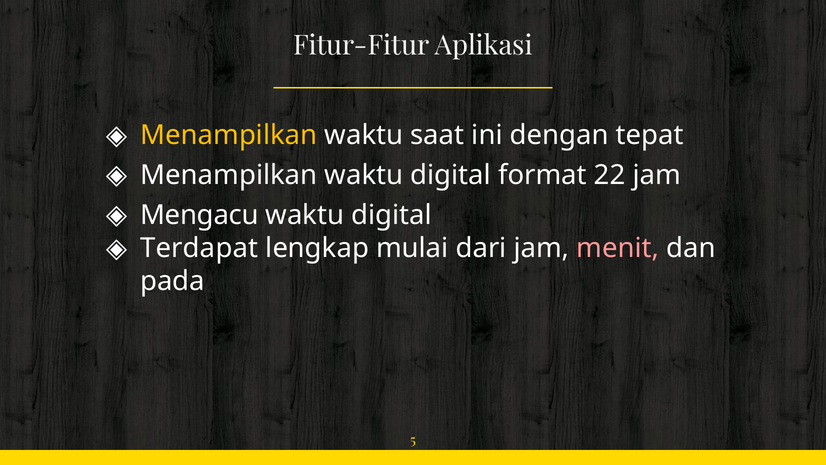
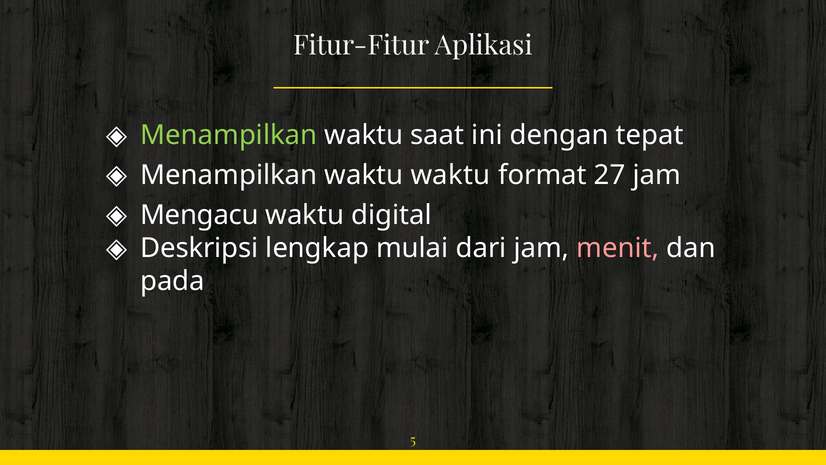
Menampilkan at (229, 135) colour: yellow -> light green
Menampilkan waktu digital: digital -> waktu
22: 22 -> 27
Terdapat: Terdapat -> Deskripsi
